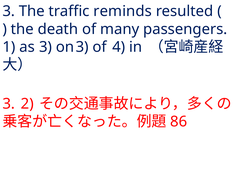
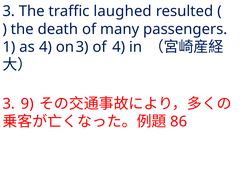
reminds: reminds -> laughed
as 3: 3 -> 4
2: 2 -> 9
